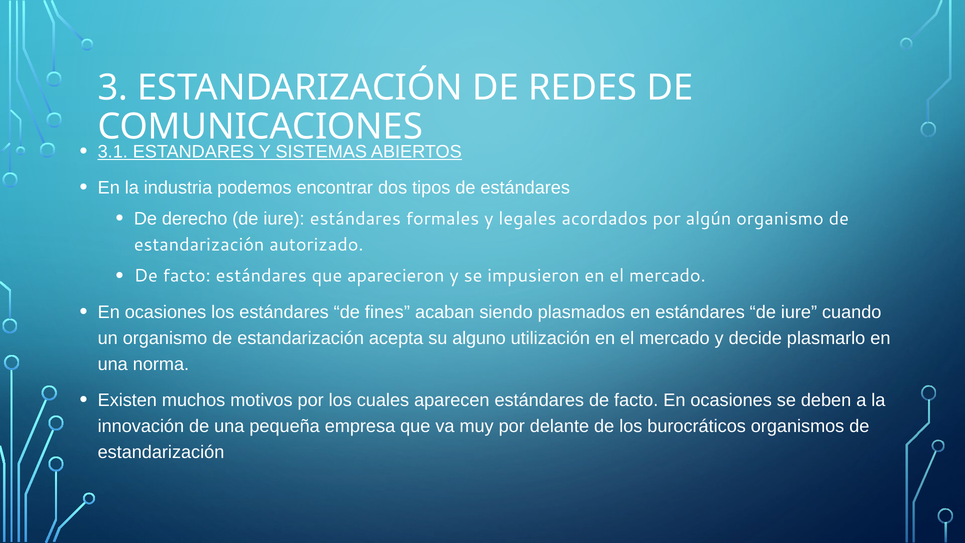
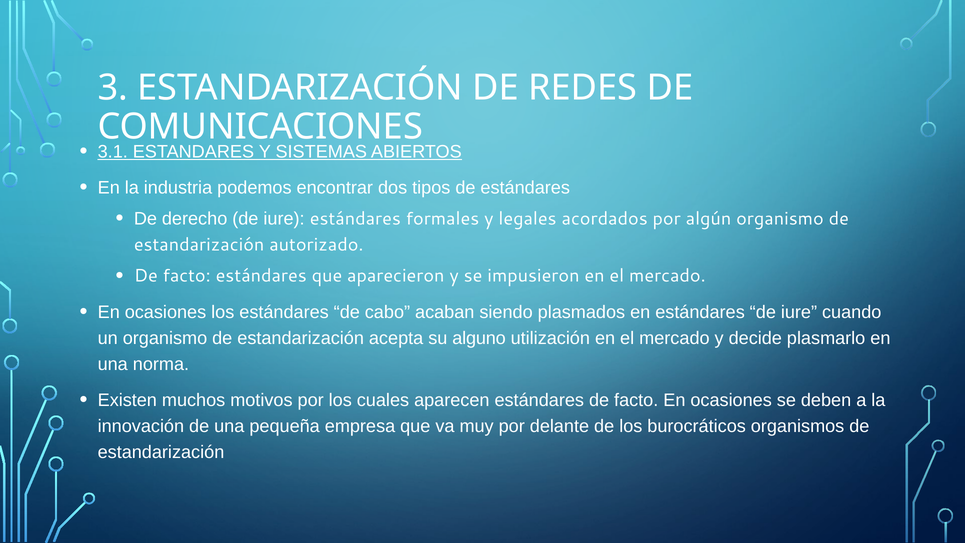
fines: fines -> cabo
